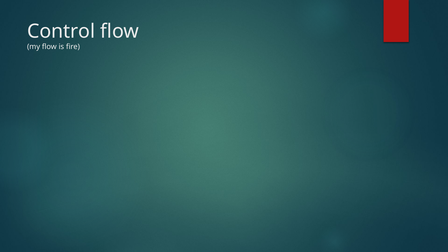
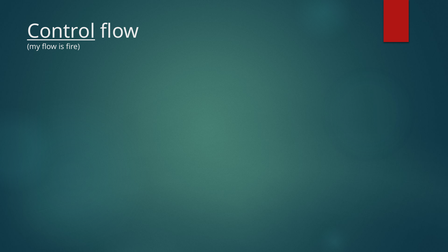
Control underline: none -> present
